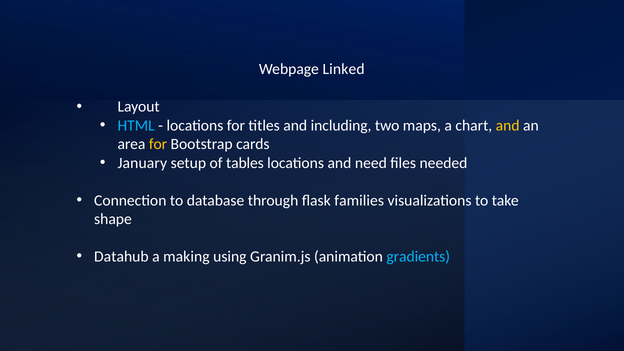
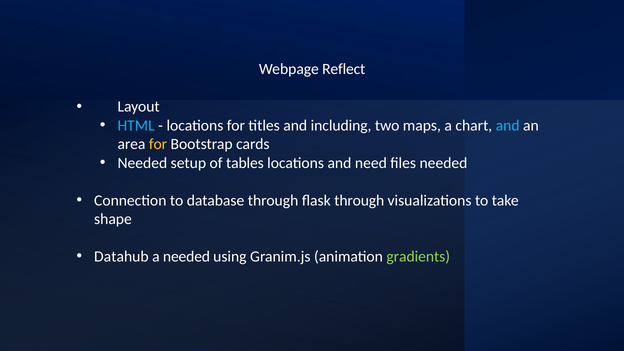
Linked: Linked -> Reflect
and at (508, 125) colour: yellow -> light blue
January at (142, 163): January -> Needed
flask families: families -> through
a making: making -> needed
gradients colour: light blue -> light green
